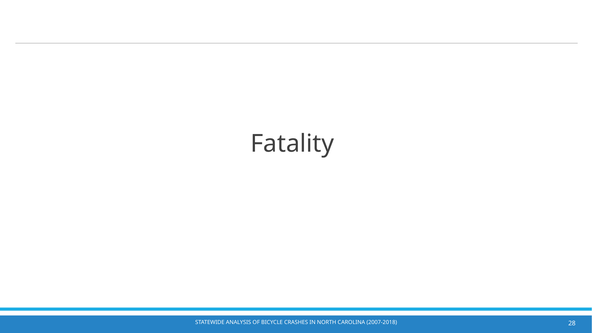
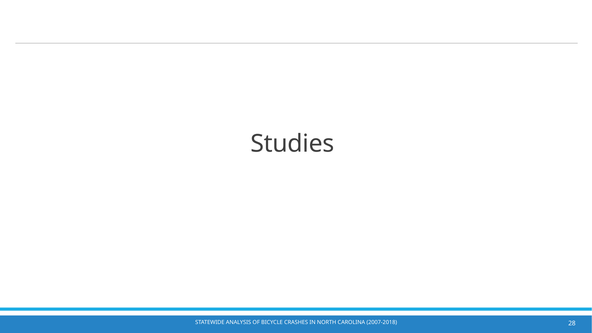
Fatality: Fatality -> Studies
